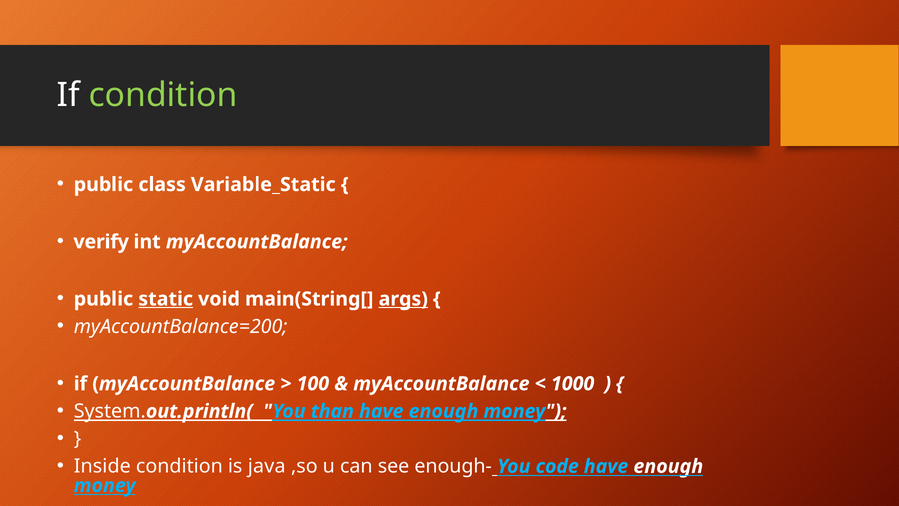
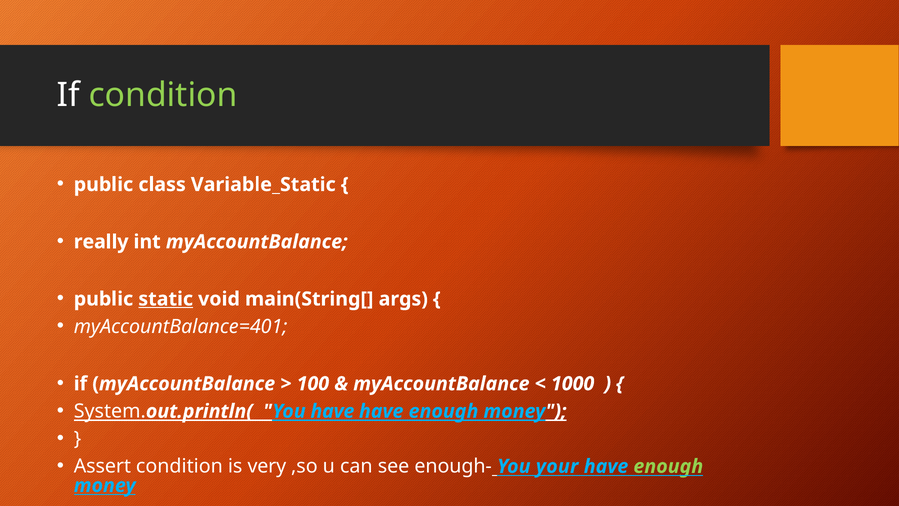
verify: verify -> really
args underline: present -> none
myAccountBalance=200: myAccountBalance=200 -> myAccountBalance=401
You than: than -> have
Inside: Inside -> Assert
java: java -> very
code: code -> your
enough at (668, 466) colour: white -> light green
